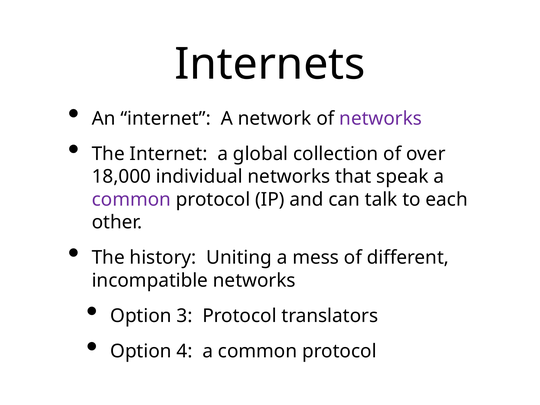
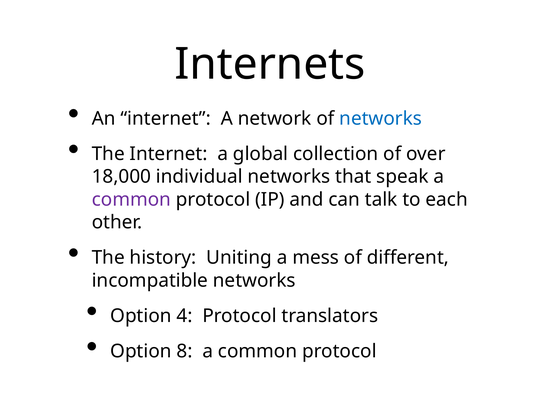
networks at (381, 118) colour: purple -> blue
3: 3 -> 4
4: 4 -> 8
